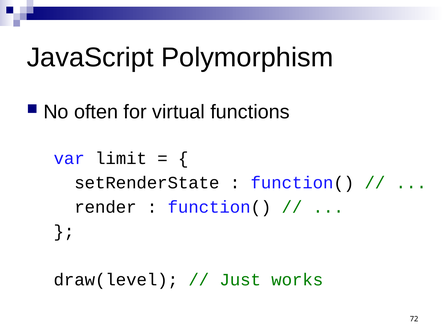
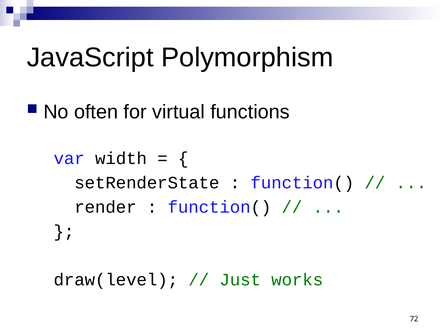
limit: limit -> width
